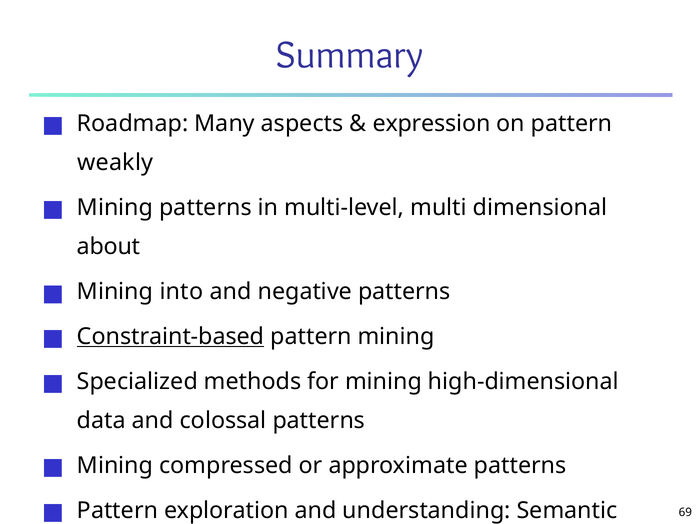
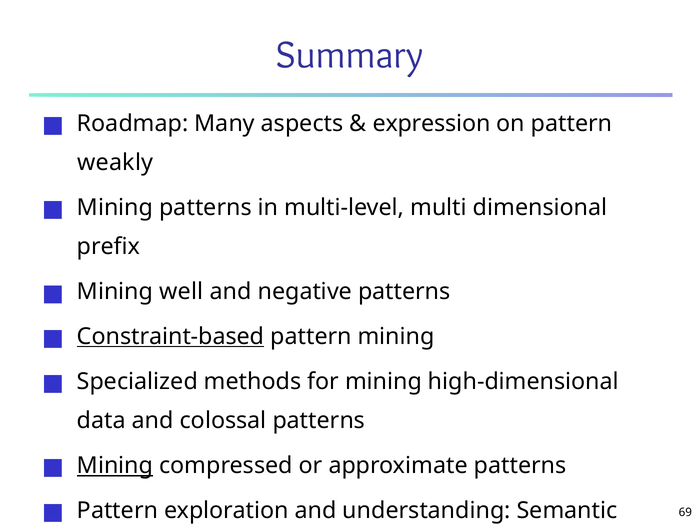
about: about -> prefix
into: into -> well
Mining at (115, 466) underline: none -> present
